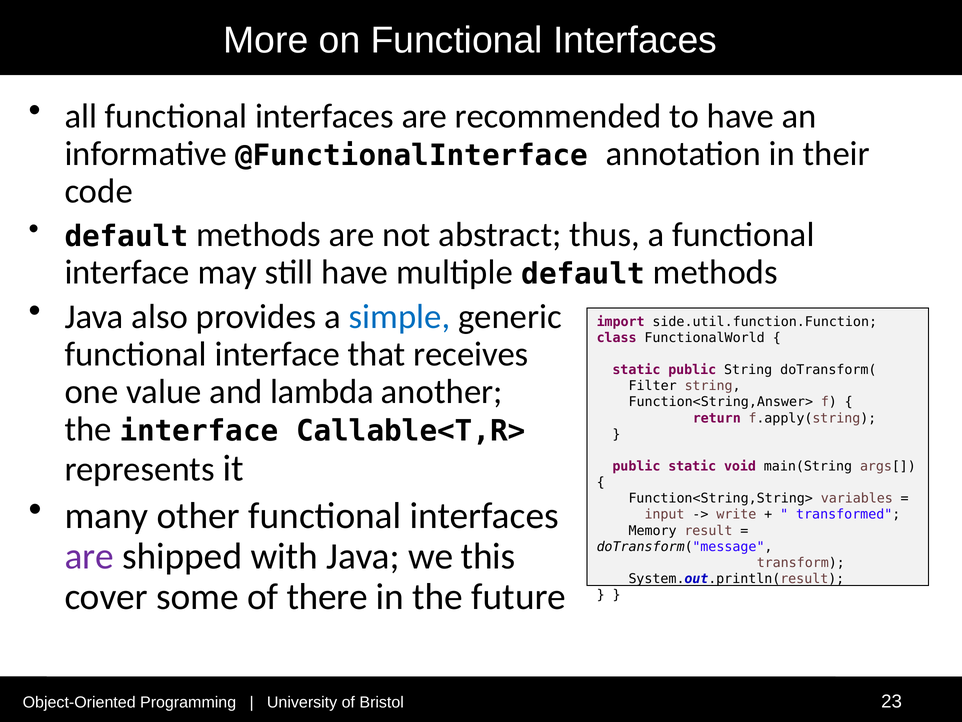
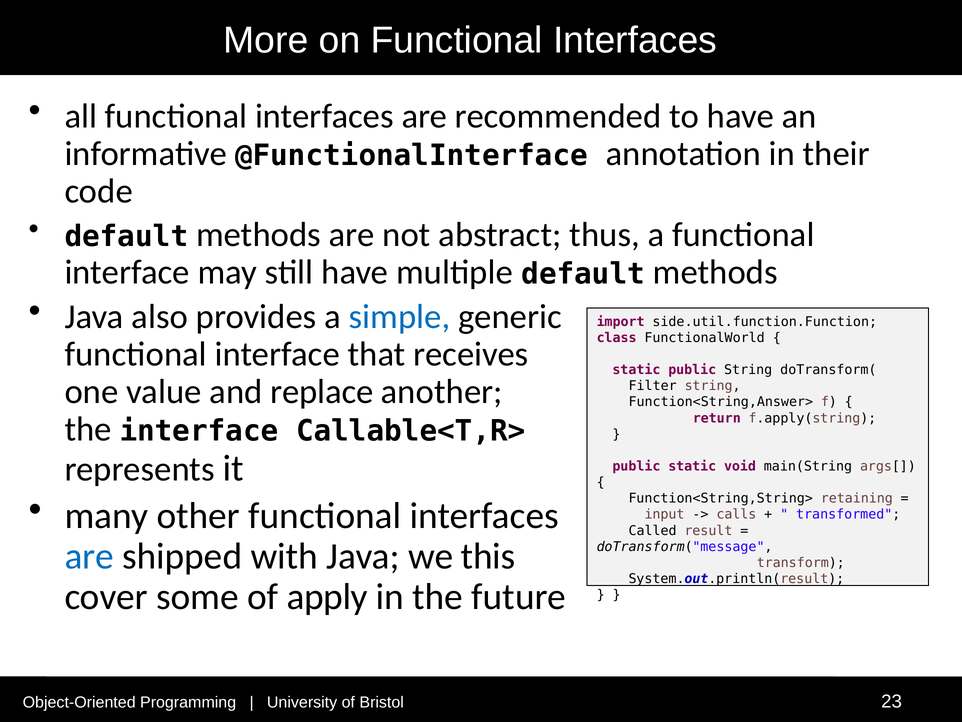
lambda: lambda -> replace
variables: variables -> retaining
write: write -> calls
Memory: Memory -> Called
are at (89, 556) colour: purple -> blue
there: there -> apply
